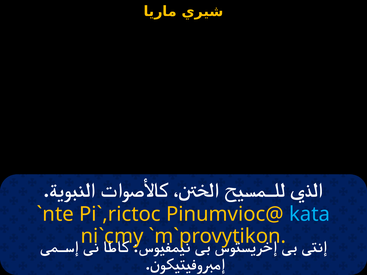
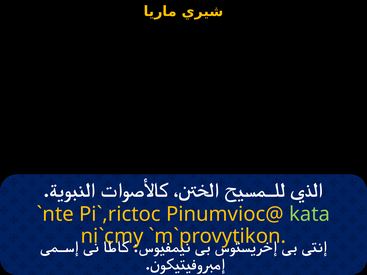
kata colour: light blue -> light green
